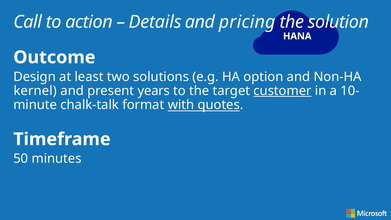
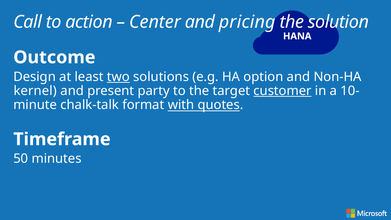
Details: Details -> Center
two underline: none -> present
years: years -> party
